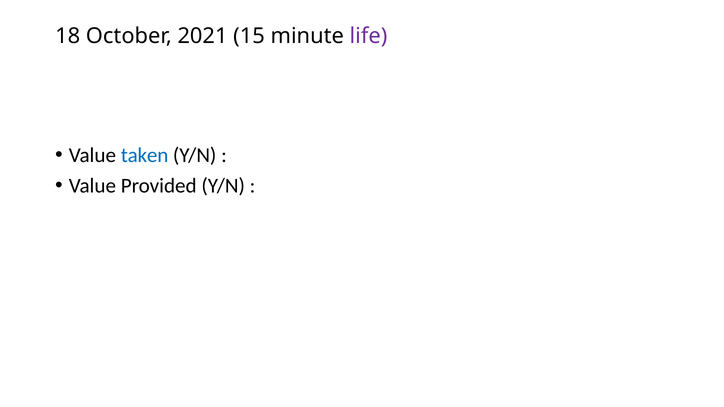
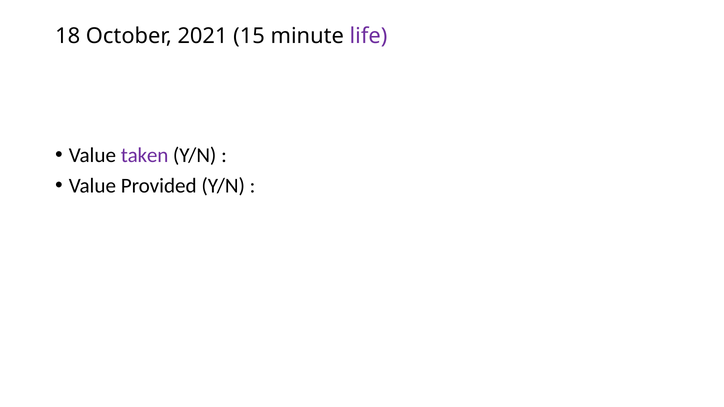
taken colour: blue -> purple
